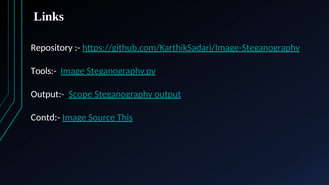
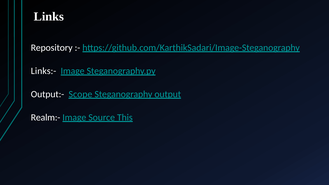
Tools:-: Tools:- -> Links:-
Contd:-: Contd:- -> Realm:-
